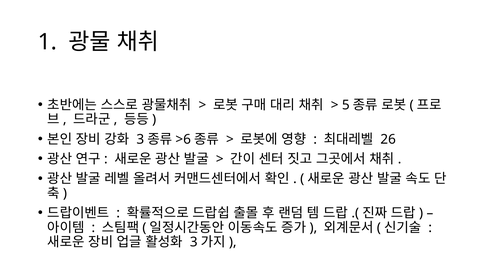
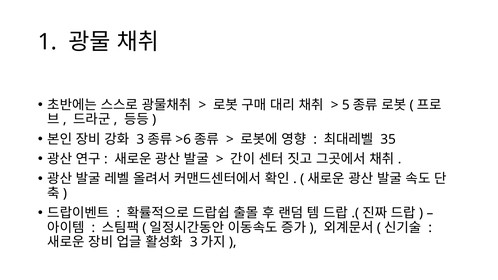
26: 26 -> 35
